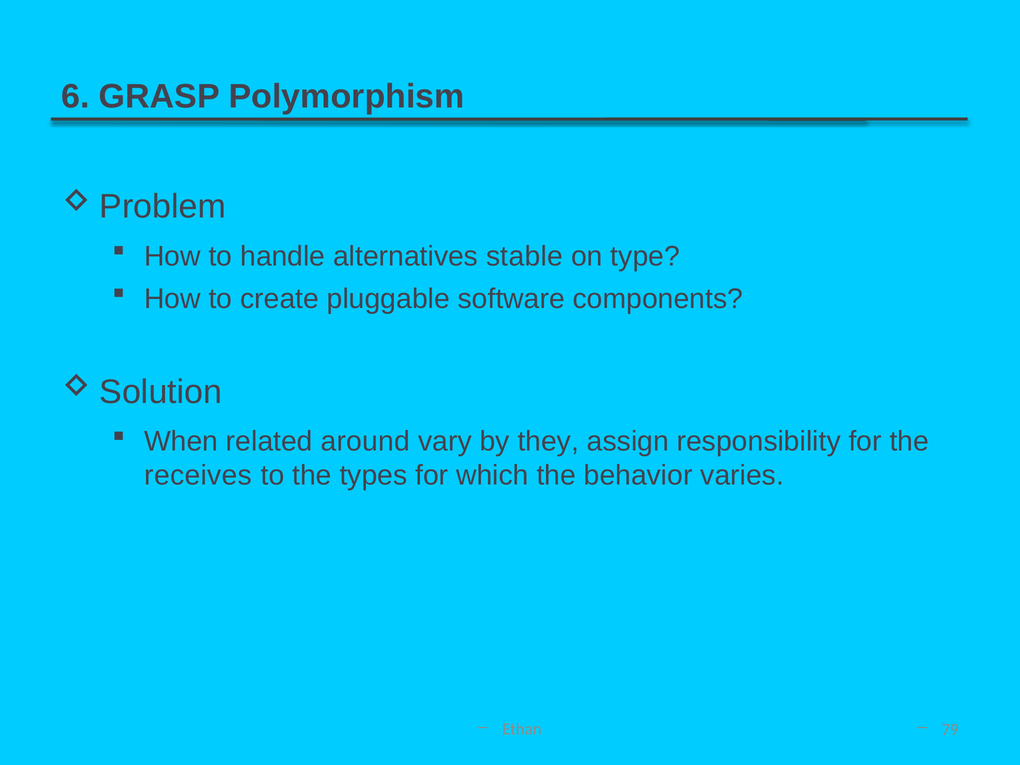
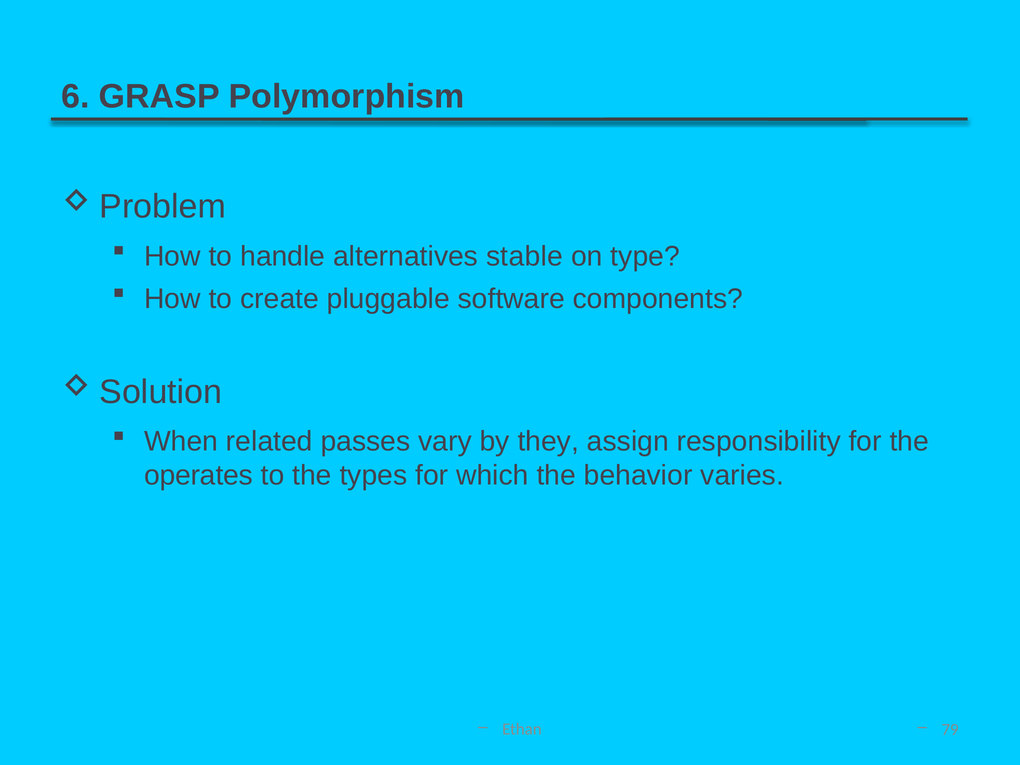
around: around -> passes
receives: receives -> operates
